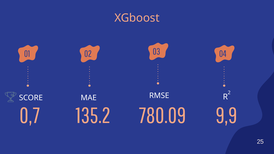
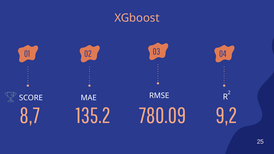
0,7: 0,7 -> 8,7
9,9: 9,9 -> 9,2
